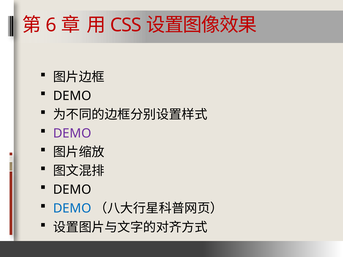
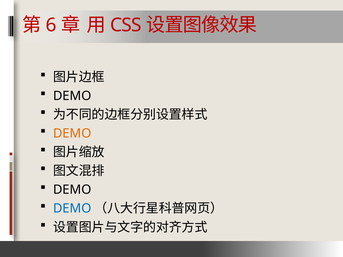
DEMO at (72, 134) colour: purple -> orange
